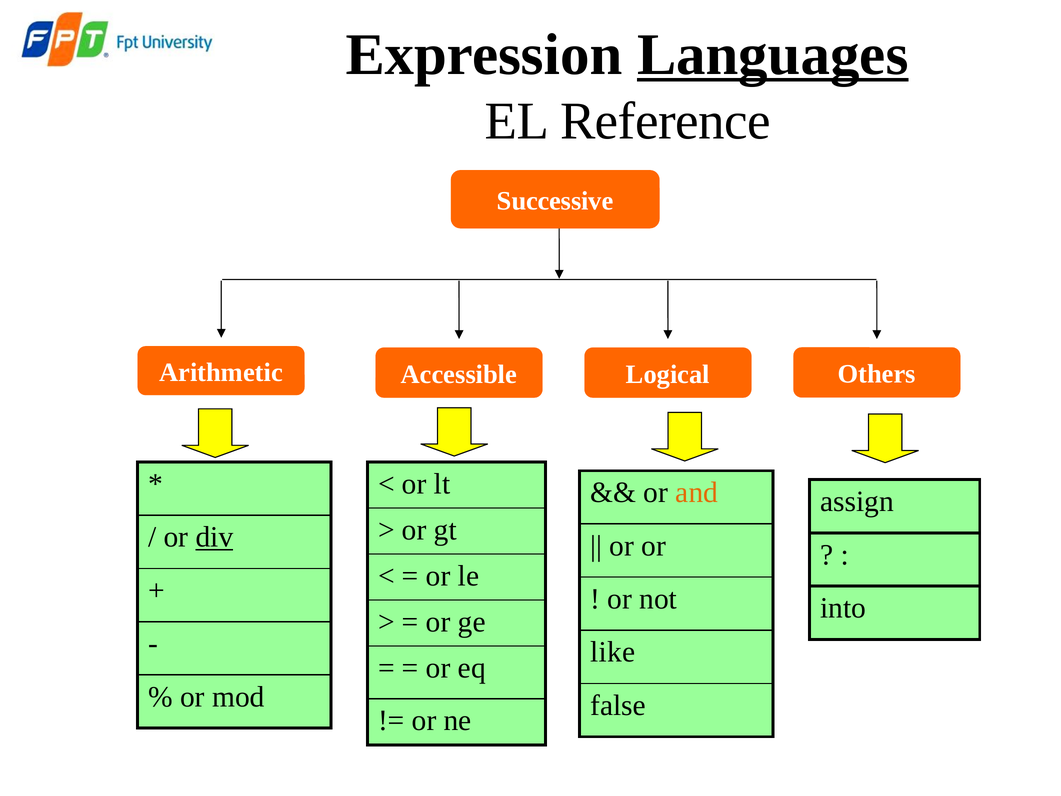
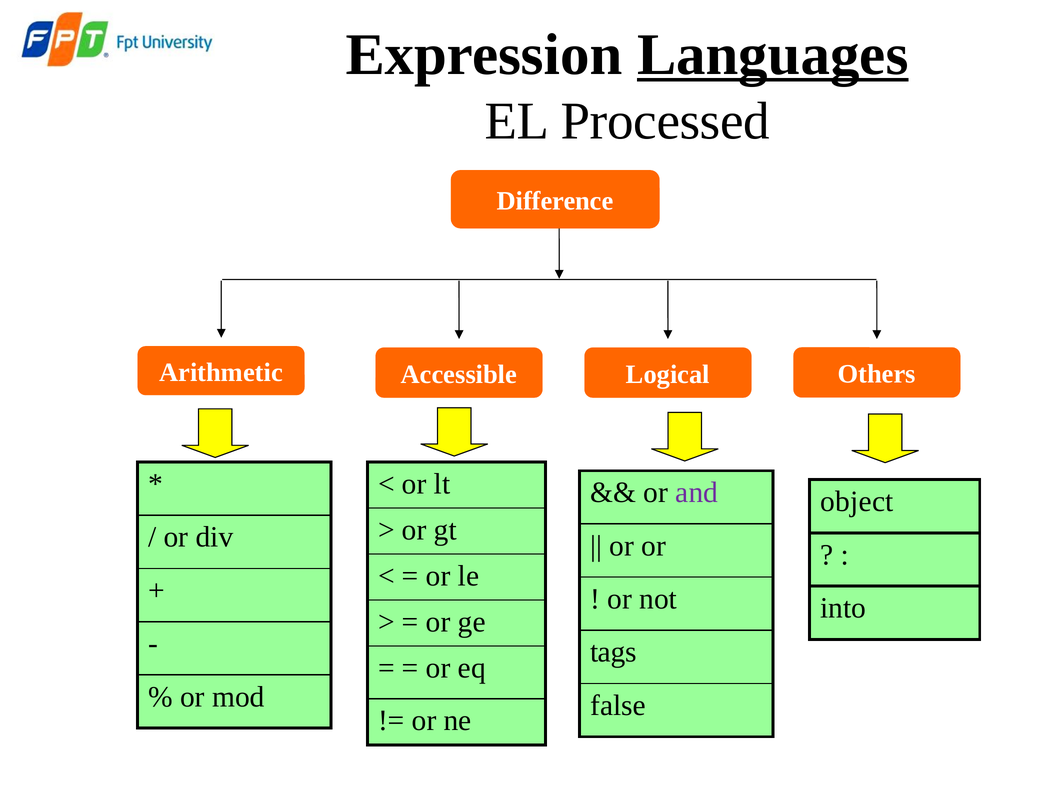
Reference: Reference -> Processed
Successive: Successive -> Difference
and colour: orange -> purple
assign: assign -> object
div underline: present -> none
like: like -> tags
